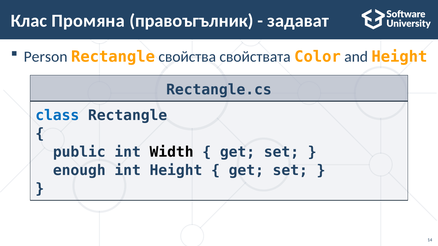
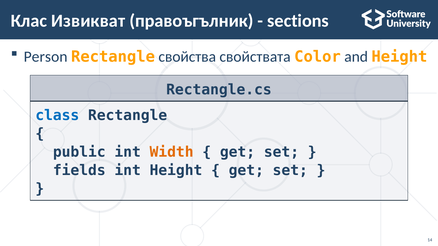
Промяна: Промяна -> Извикват
задават: задават -> sections
Width colour: black -> orange
enough: enough -> fields
